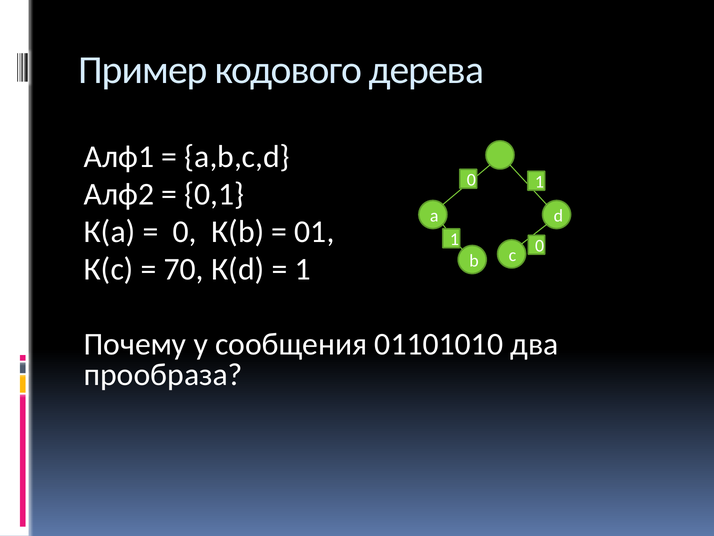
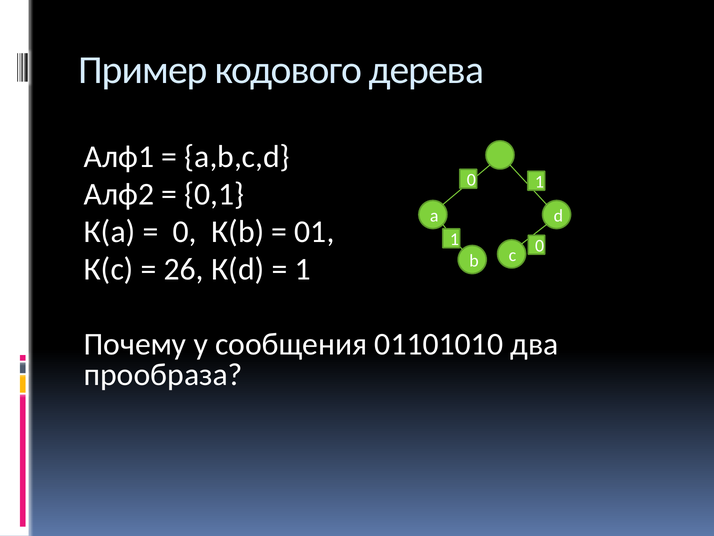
70: 70 -> 26
